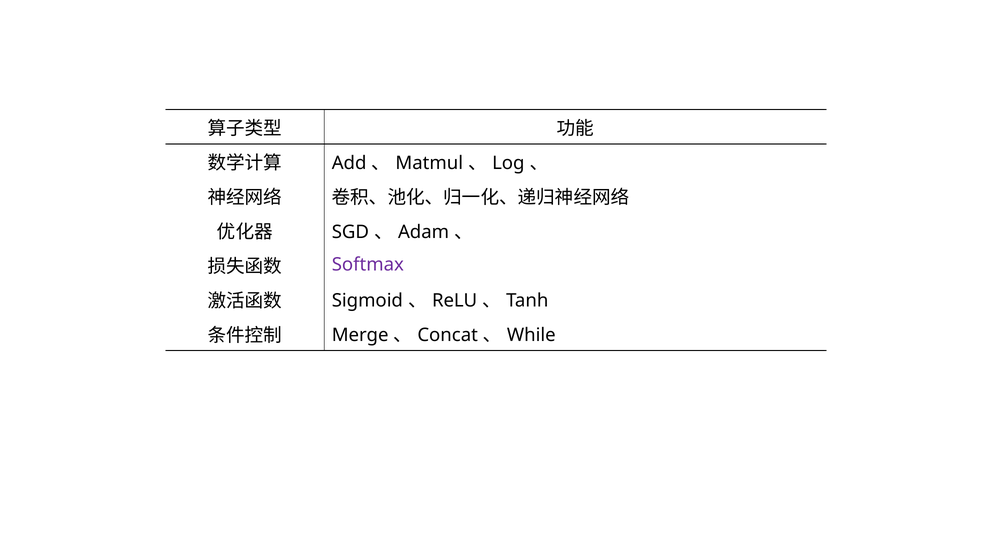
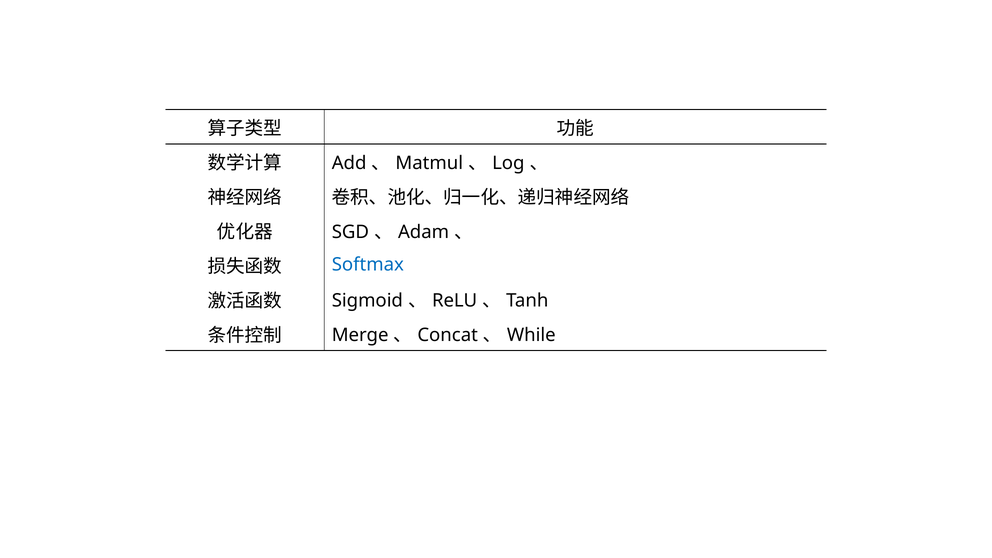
Softmax colour: purple -> blue
